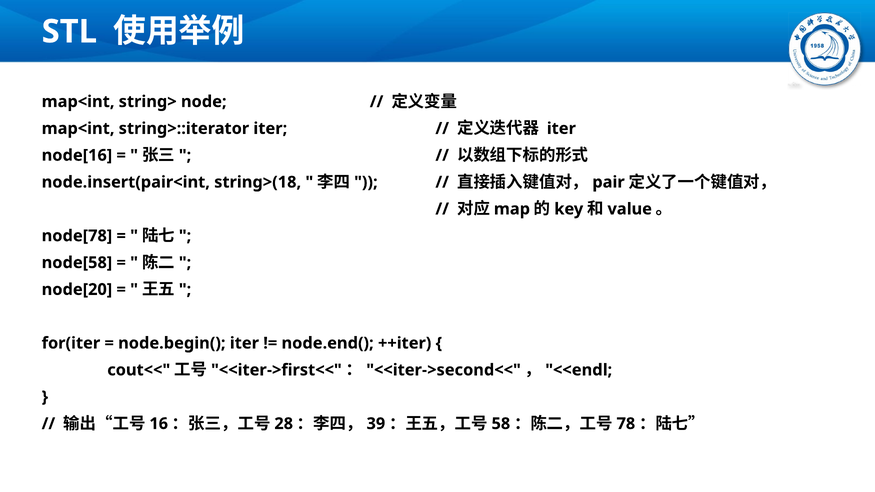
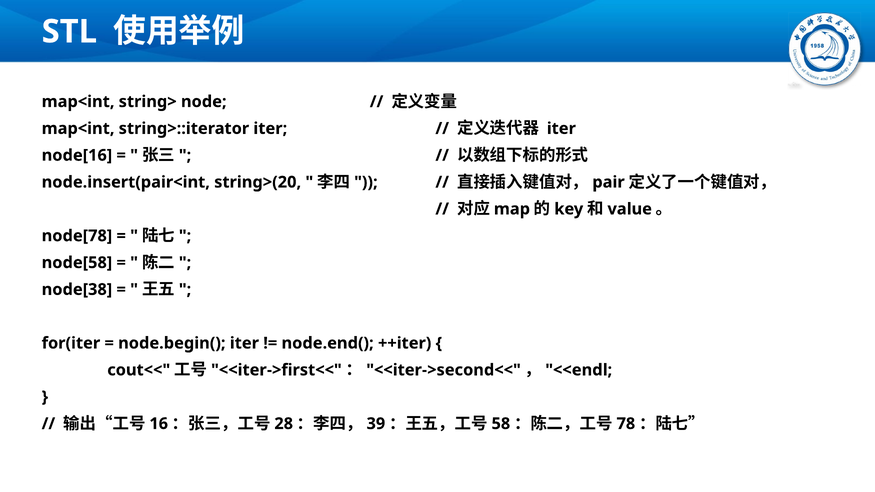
string>(18: string>(18 -> string>(20
node[20: node[20 -> node[38
